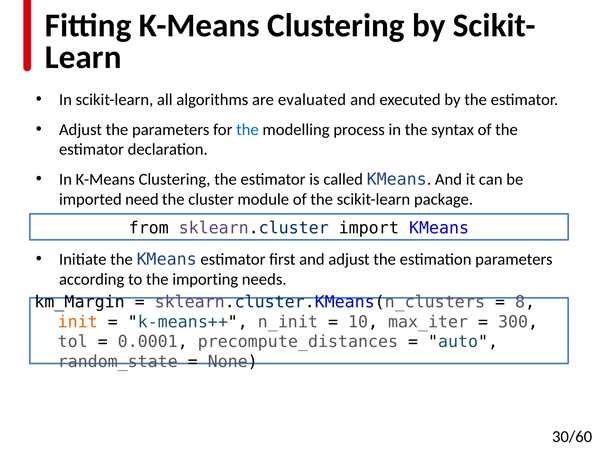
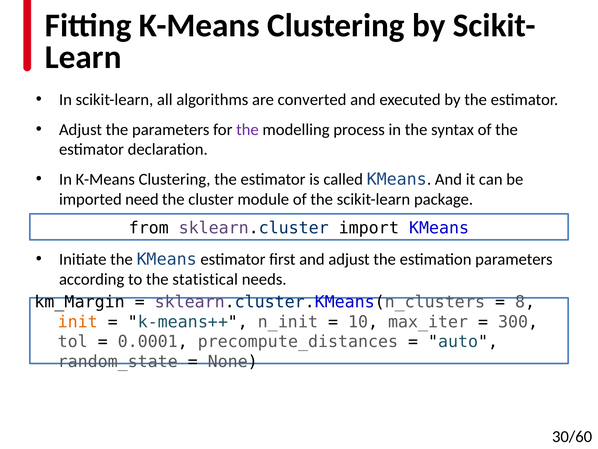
evaluated: evaluated -> converted
the at (247, 129) colour: blue -> purple
importing: importing -> statistical
